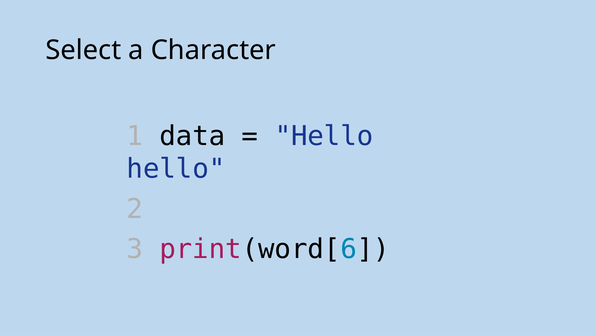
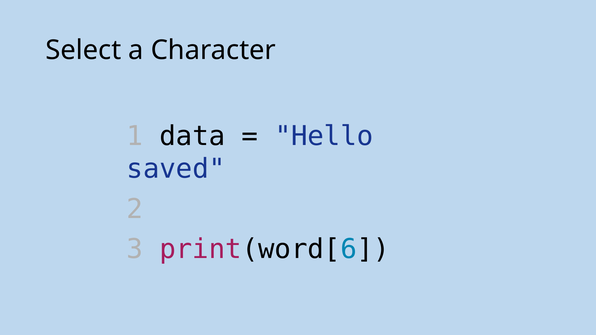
hello at (176, 169): hello -> saved
